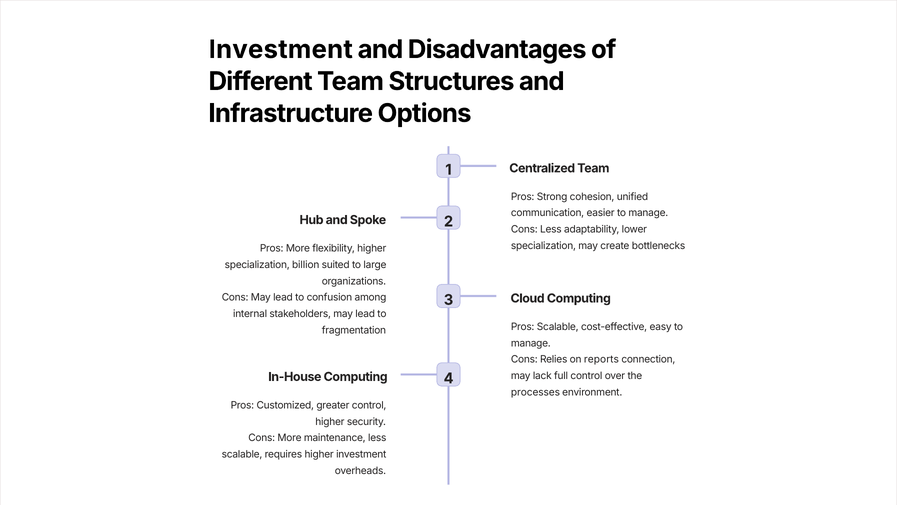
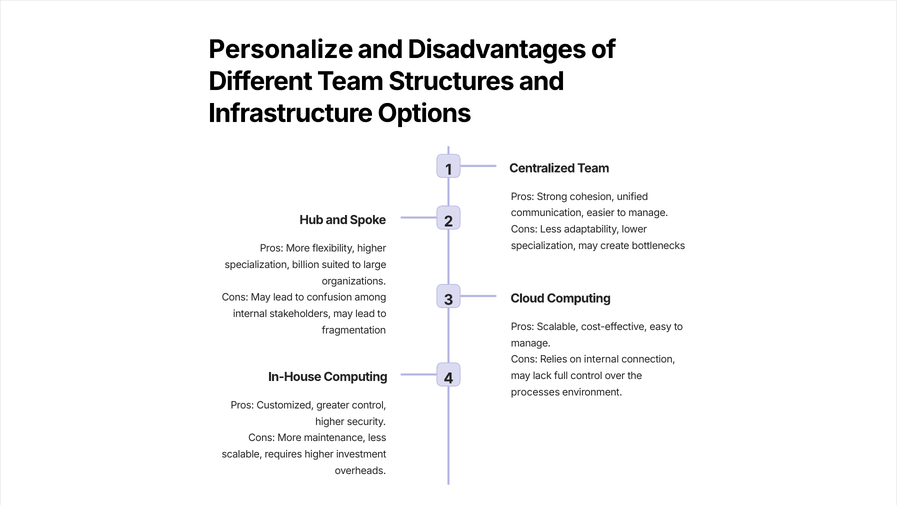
Investment at (281, 49): Investment -> Personalize
on reports: reports -> internal
